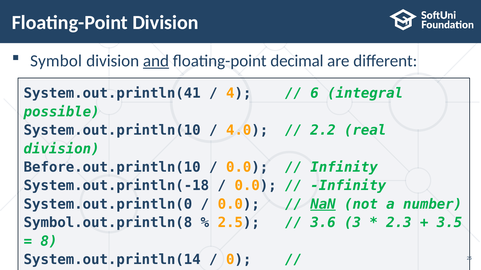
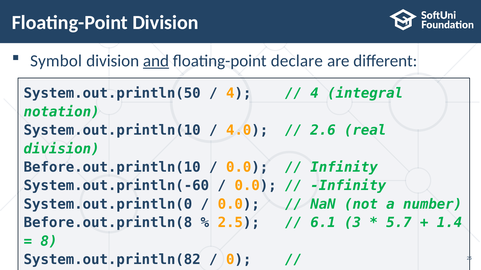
decimal: decimal -> declare
System.out.println(41: System.out.println(41 -> System.out.println(50
6 at (315, 94): 6 -> 4
possible: possible -> notation
2.2: 2.2 -> 2.6
System.out.println(-18: System.out.println(-18 -> System.out.println(-60
NaN underline: present -> none
Symbol.out.println(8: Symbol.out.println(8 -> Before.out.println(8
3.6: 3.6 -> 6.1
2.3: 2.3 -> 5.7
3.5: 3.5 -> 1.4
System.out.println(14: System.out.println(14 -> System.out.println(82
